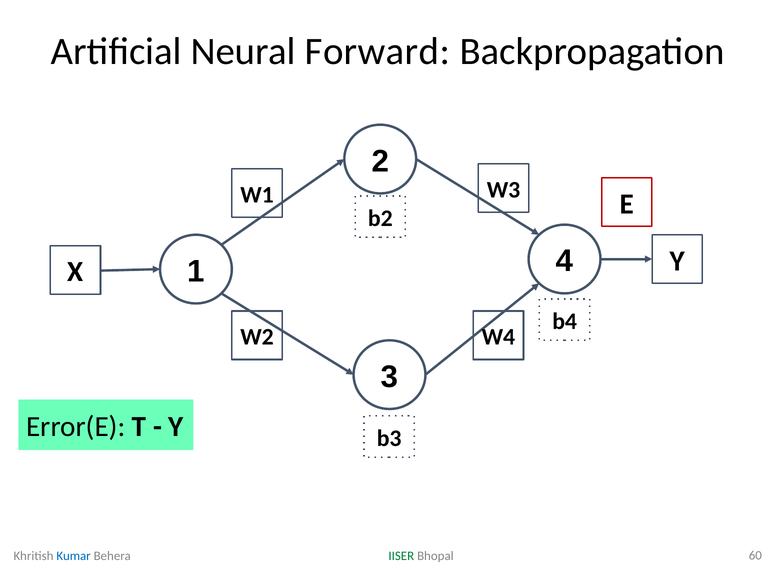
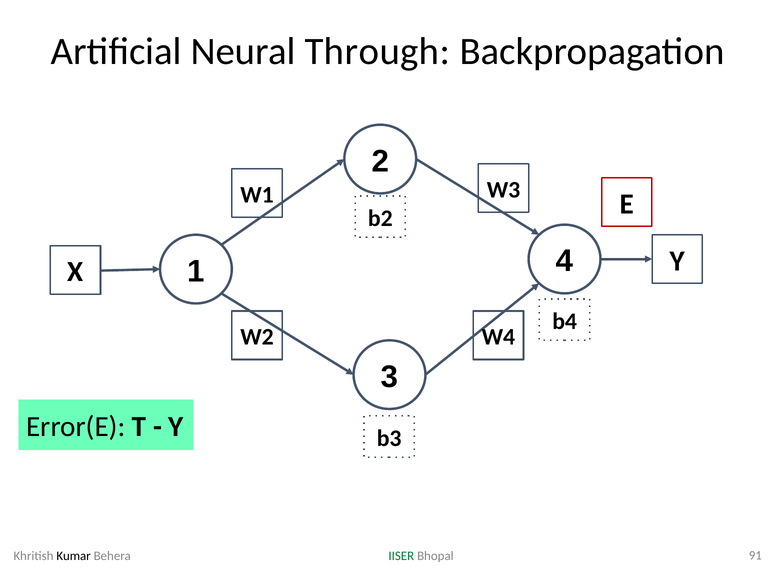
Forward: Forward -> Through
60: 60 -> 91
Kumar colour: blue -> black
